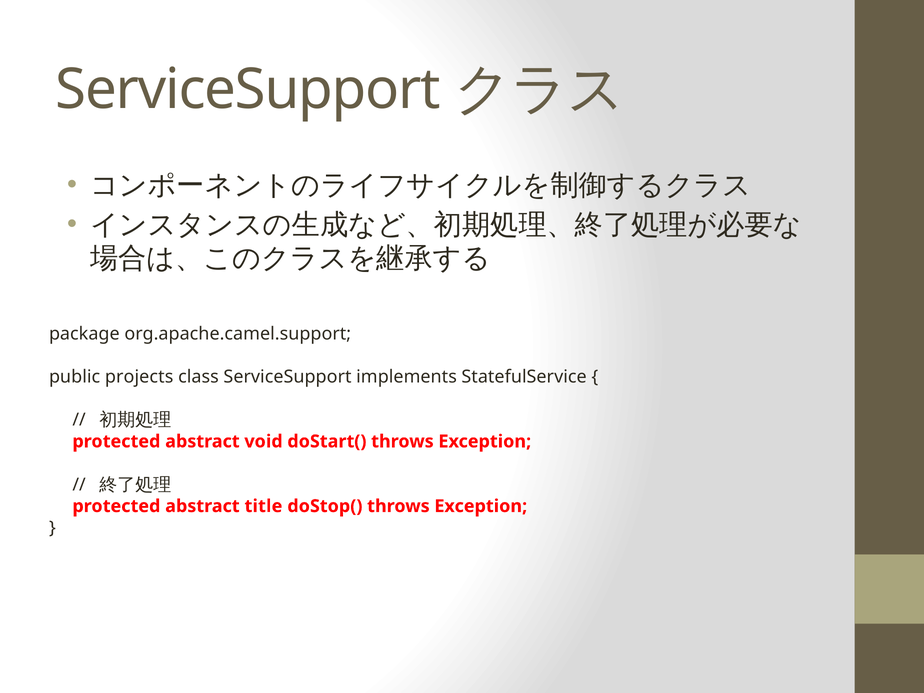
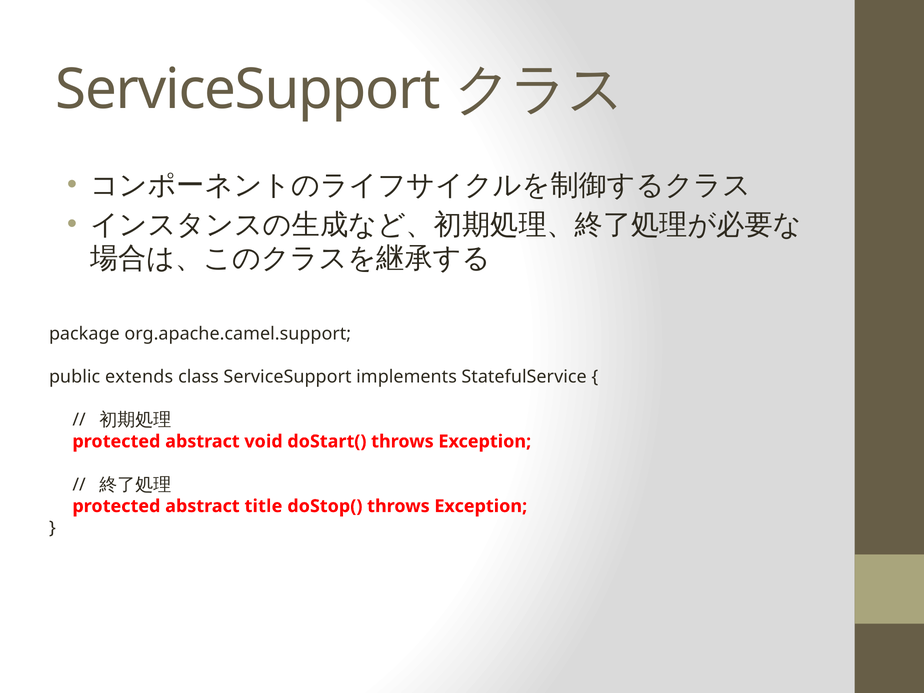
projects: projects -> extends
